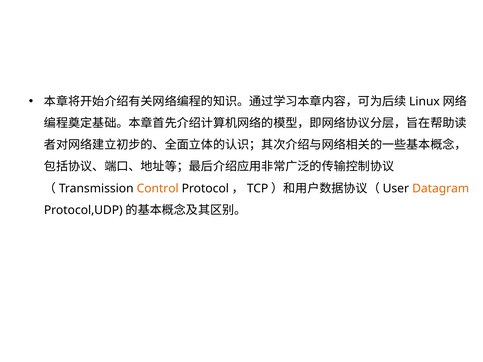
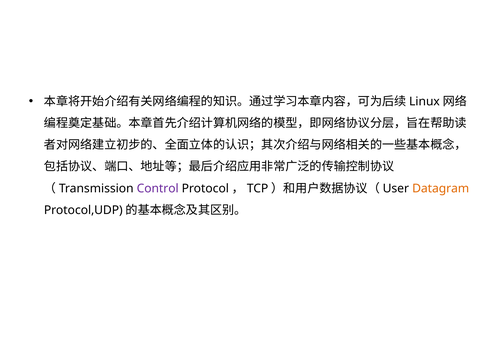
Control colour: orange -> purple
